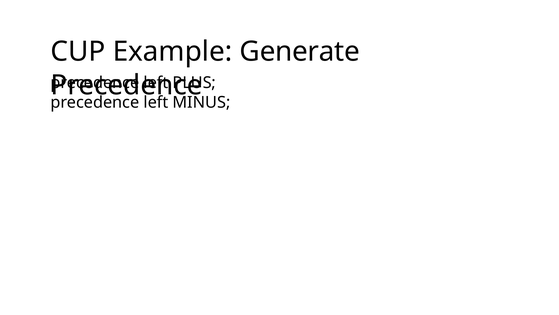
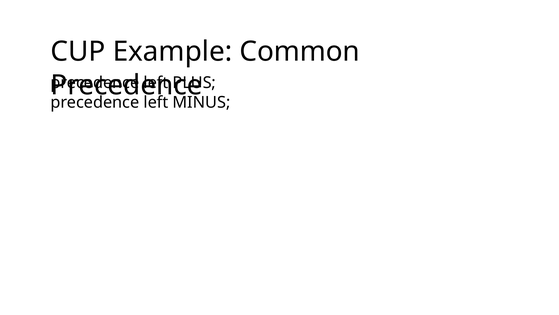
Generate: Generate -> Common
